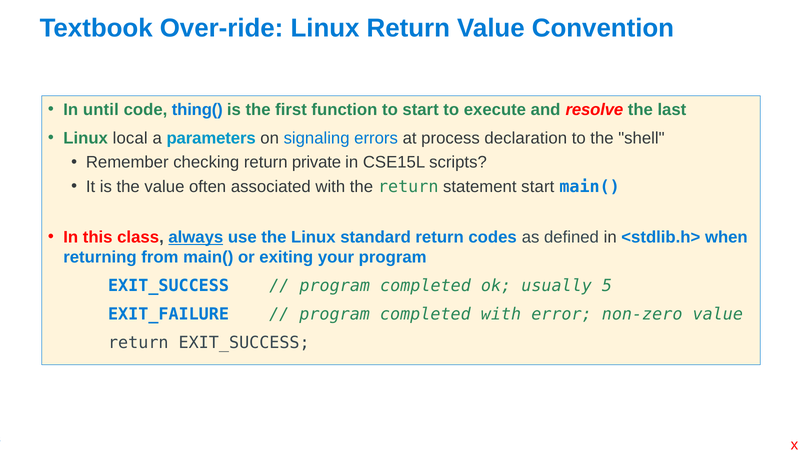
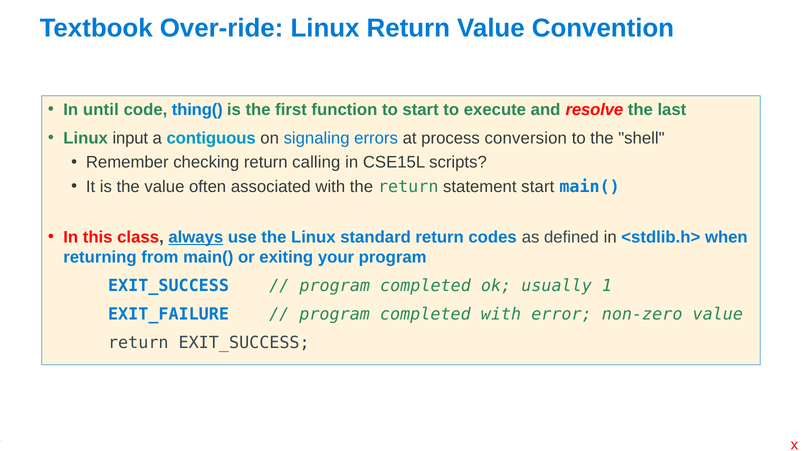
local: local -> input
parameters: parameters -> contiguous
declaration: declaration -> conversion
private: private -> calling
5: 5 -> 1
